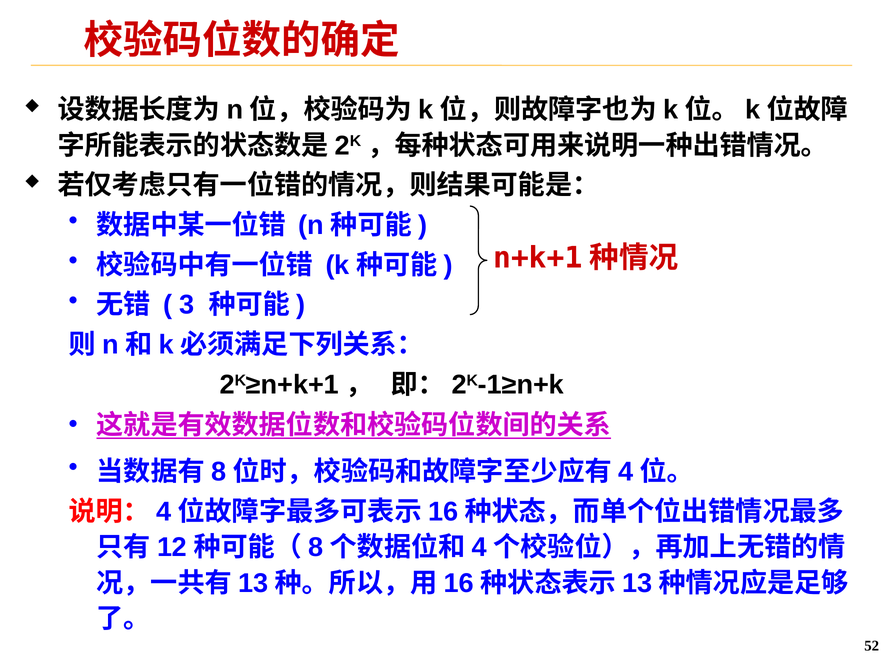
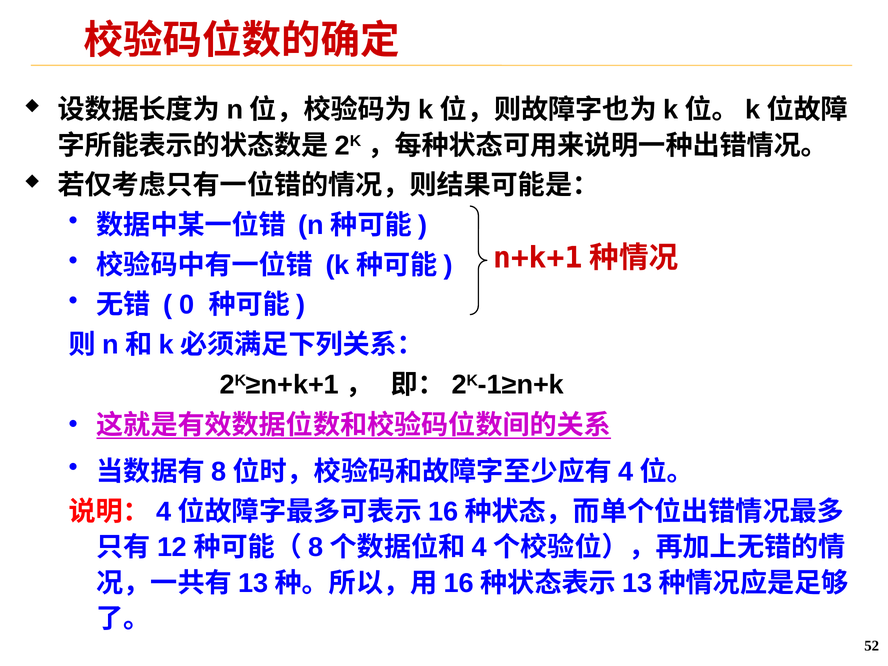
3: 3 -> 0
